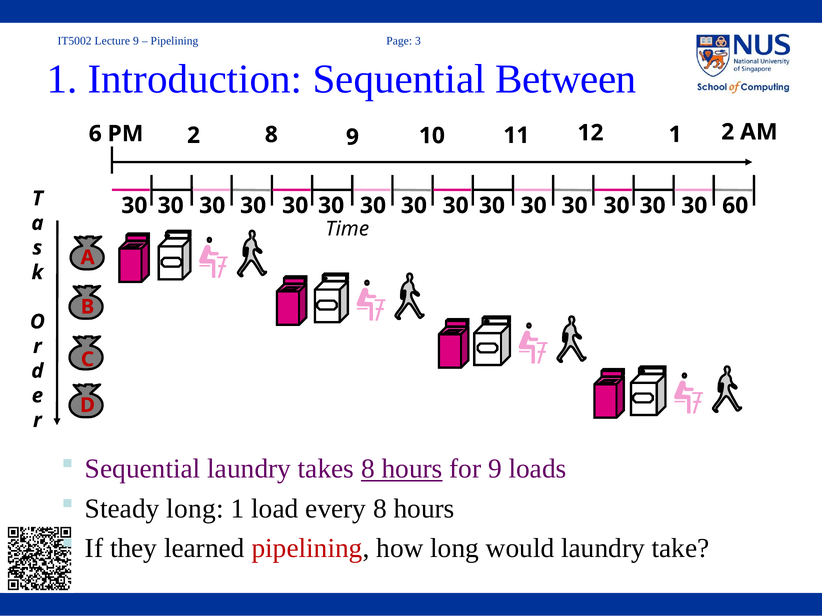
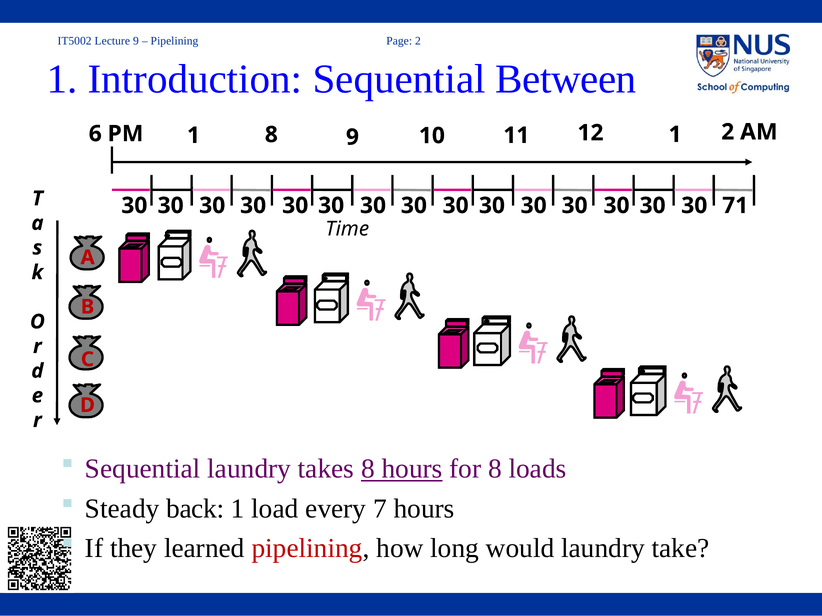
3 at (418, 41): 3 -> 2
PM 2: 2 -> 1
60: 60 -> 71
for 9: 9 -> 8
Steady long: long -> back
every 8: 8 -> 7
